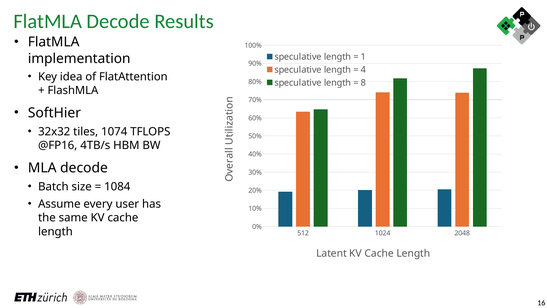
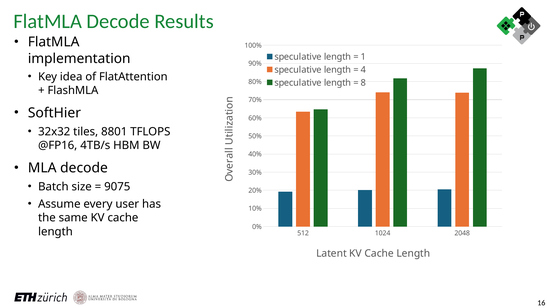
1074: 1074 -> 8801
1084: 1084 -> 9075
